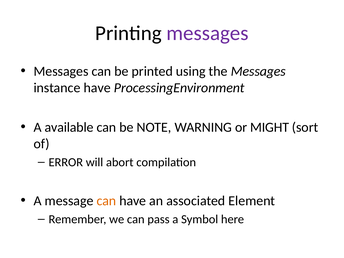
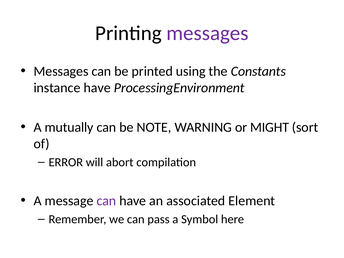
the Messages: Messages -> Constants
available: available -> mutually
can at (106, 201) colour: orange -> purple
